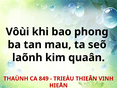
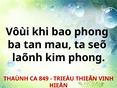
kim quaân: quaân -> phong
